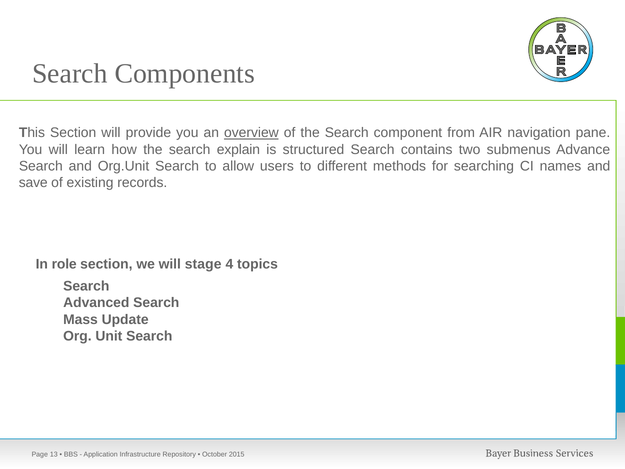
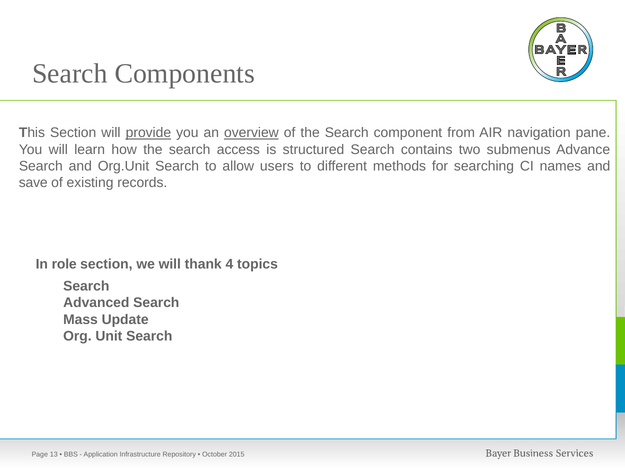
provide underline: none -> present
explain: explain -> access
stage: stage -> thank
